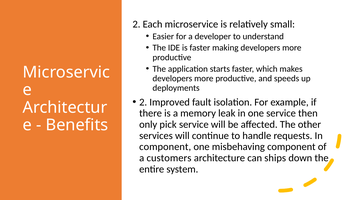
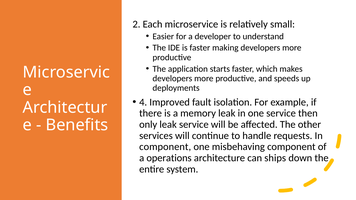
2 at (143, 102): 2 -> 4
only pick: pick -> leak
customers: customers -> operations
